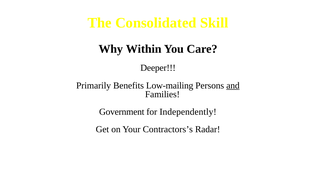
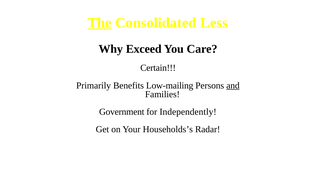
The underline: none -> present
Skill: Skill -> Less
Within: Within -> Exceed
Deeper: Deeper -> Certain
Contractors’s: Contractors’s -> Households’s
